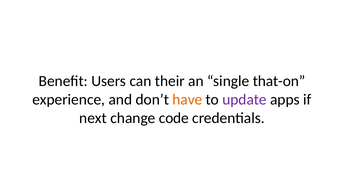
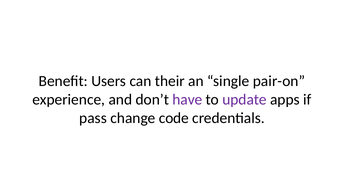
that-on: that-on -> pair-on
have colour: orange -> purple
next: next -> pass
